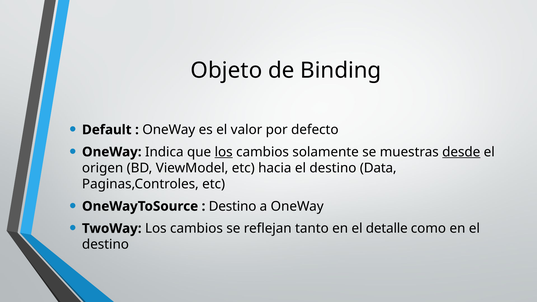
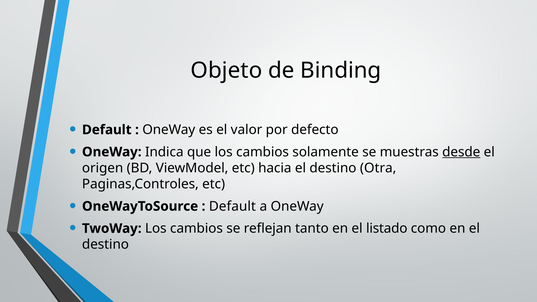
los at (224, 152) underline: present -> none
Data: Data -> Otra
Destino at (233, 206): Destino -> Default
detalle: detalle -> listado
